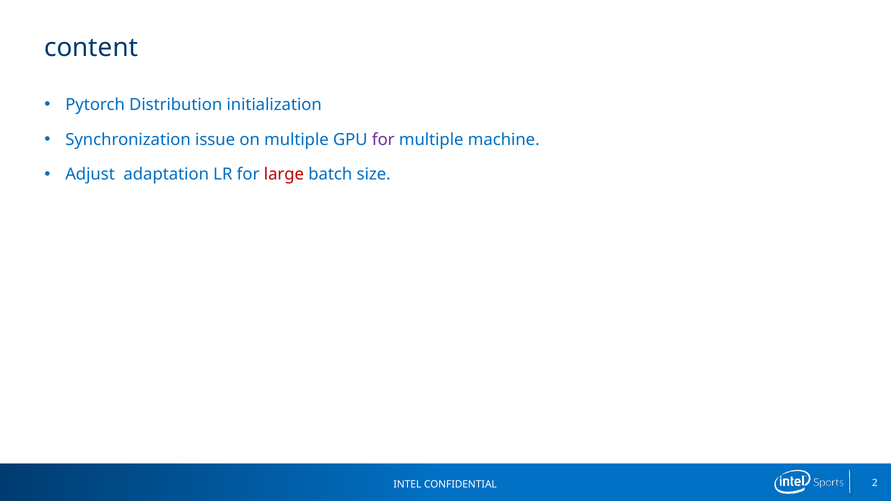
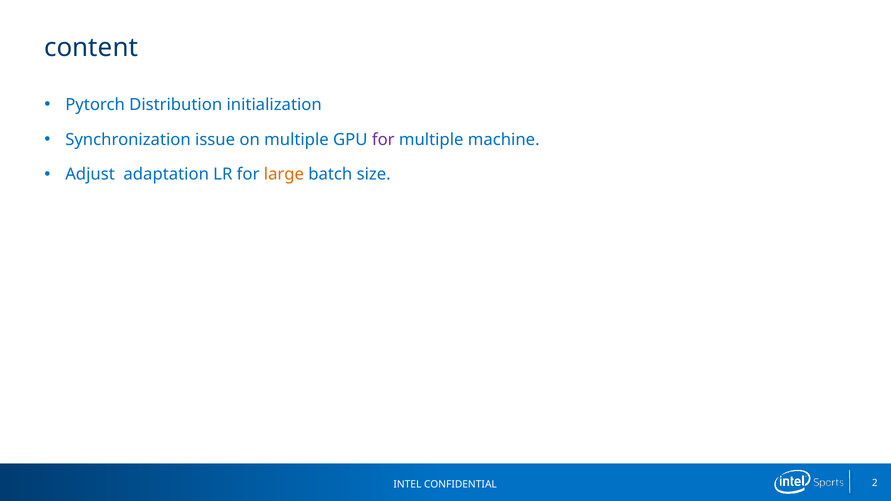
large colour: red -> orange
